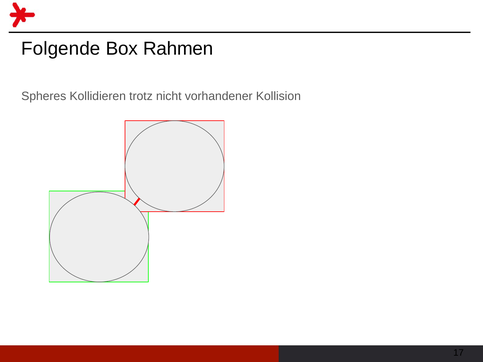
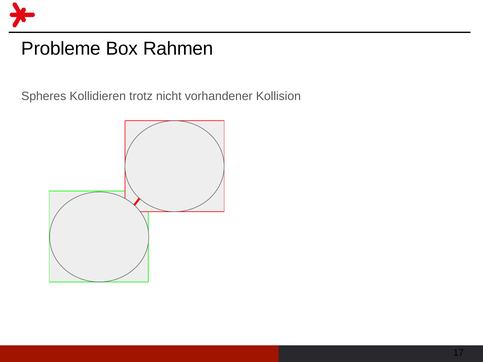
Folgende: Folgende -> Probleme
